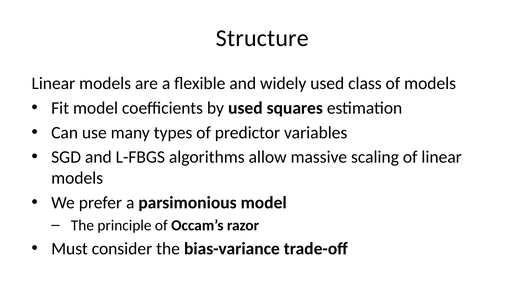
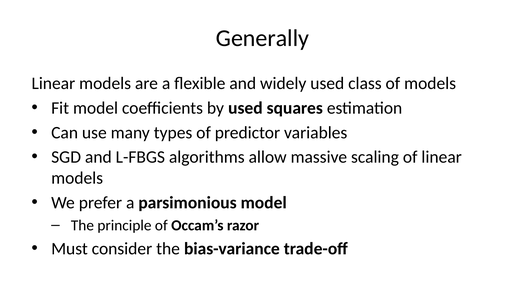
Structure: Structure -> Generally
